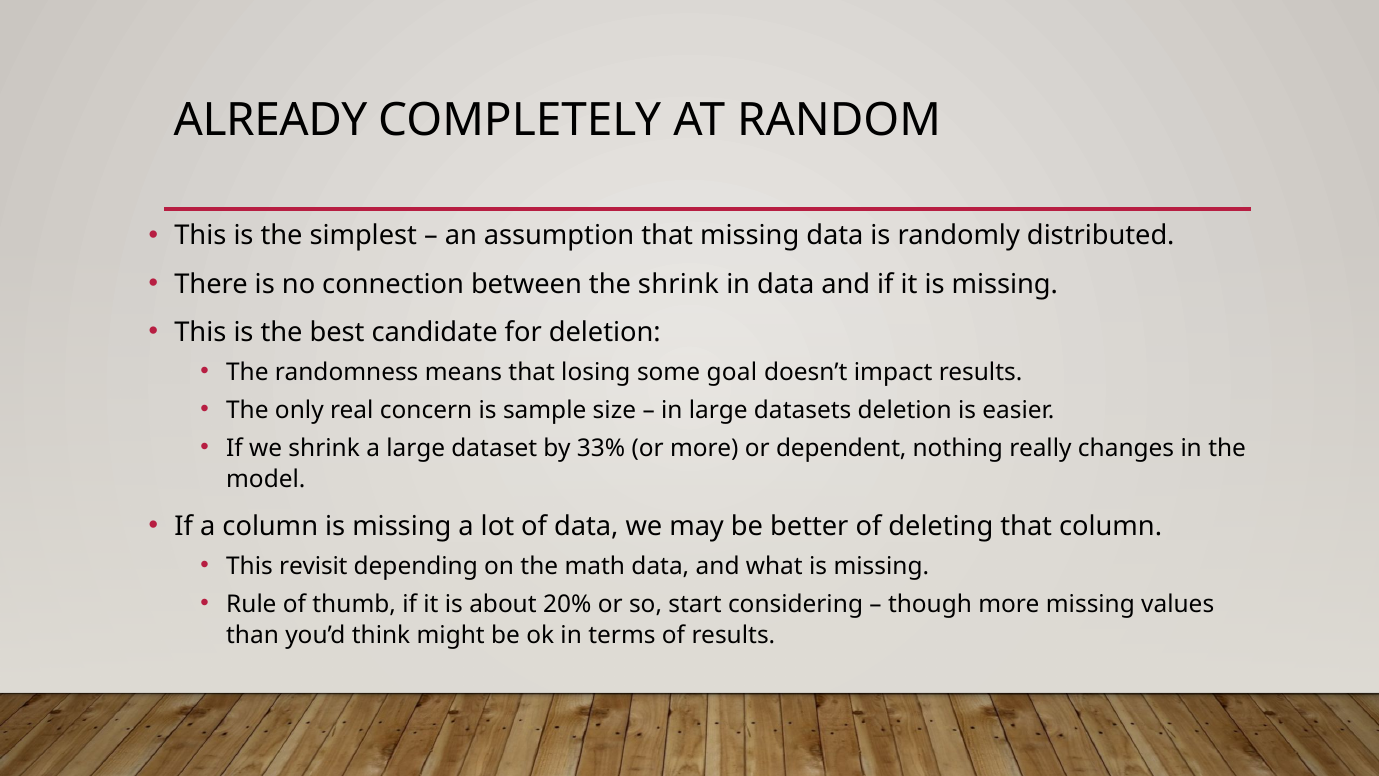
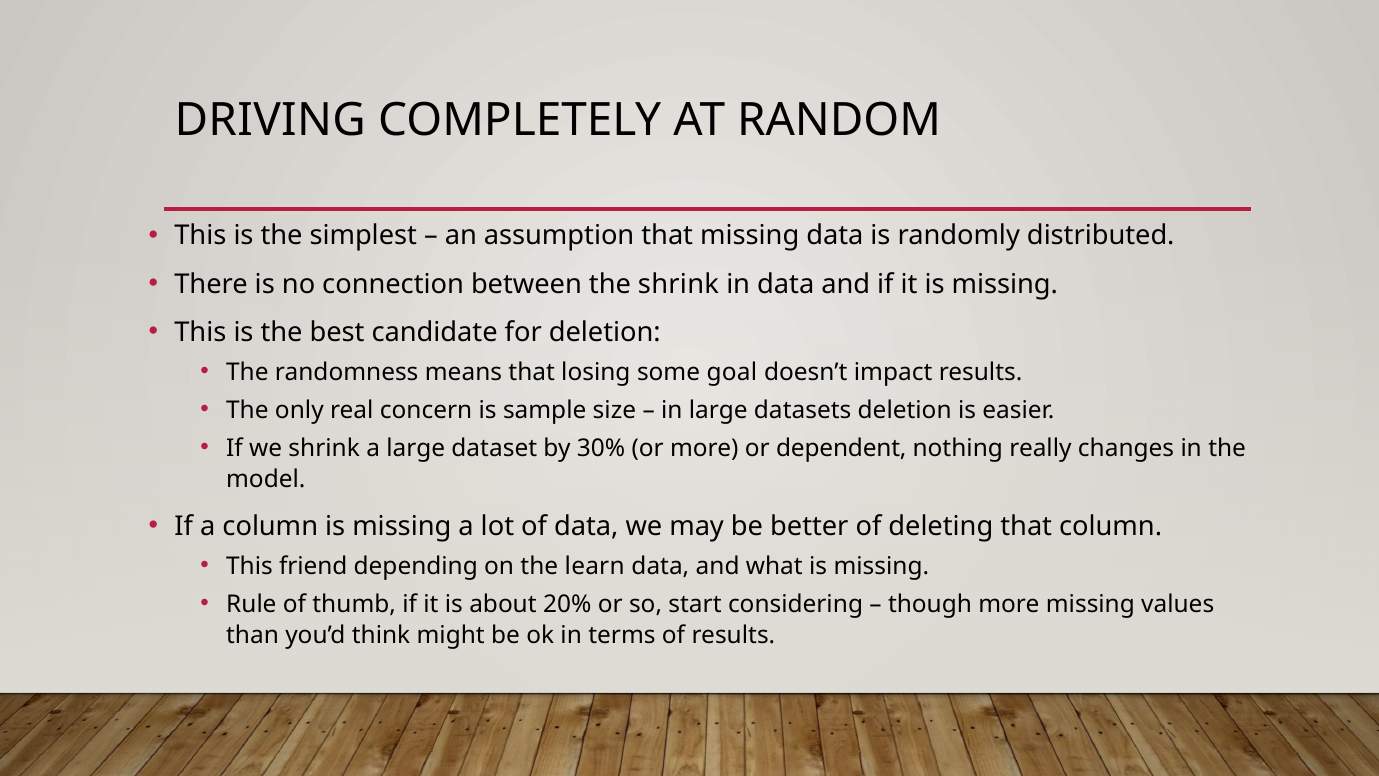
ALREADY: ALREADY -> DRIVING
33%: 33% -> 30%
revisit: revisit -> friend
math: math -> learn
